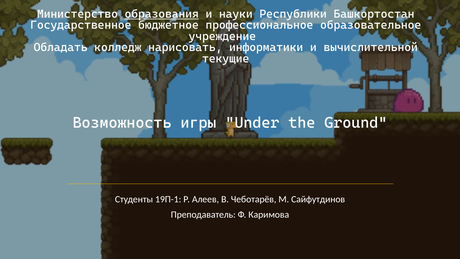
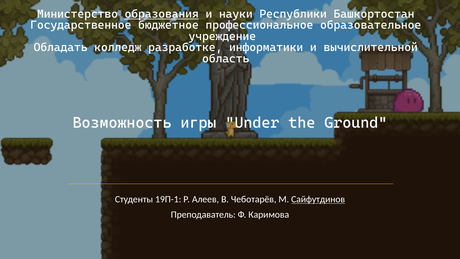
нарисовать: нарисовать -> разработке
текущие: текущие -> область
Сайфутдинов underline: none -> present
